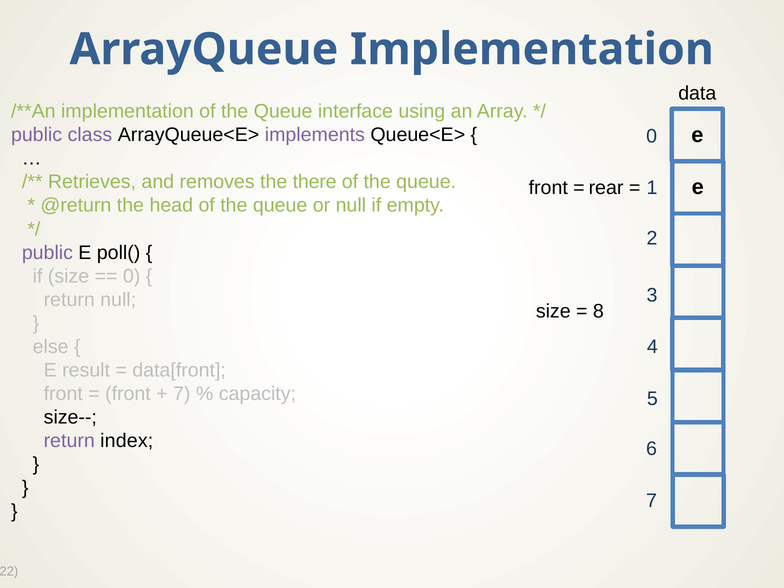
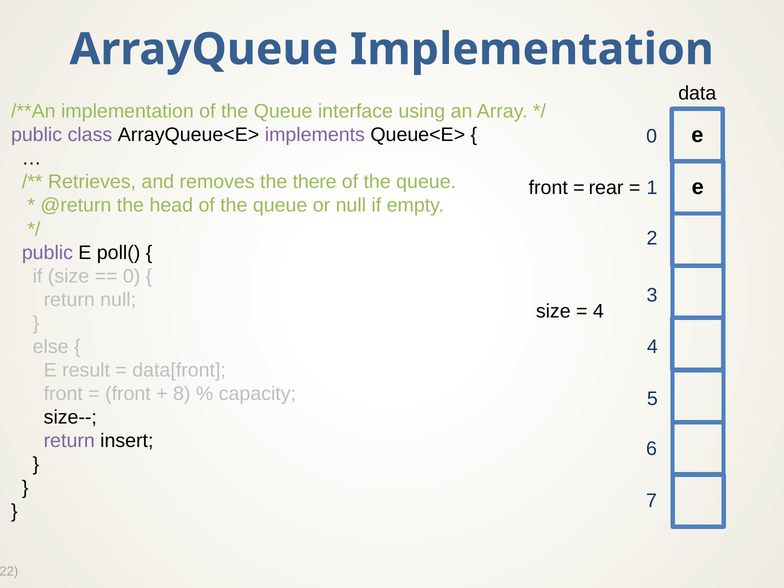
8 at (598, 311): 8 -> 4
7 at (182, 394): 7 -> 8
index: index -> insert
